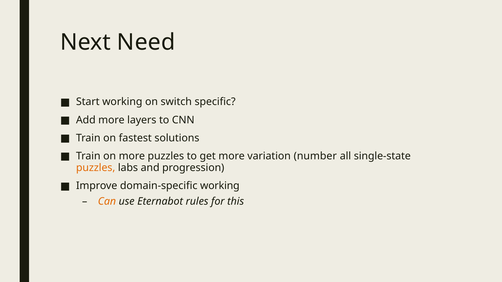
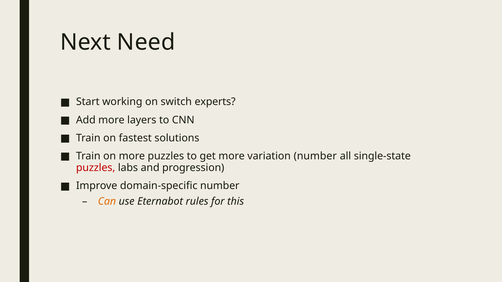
specific: specific -> experts
puzzles at (96, 168) colour: orange -> red
domain-specific working: working -> number
